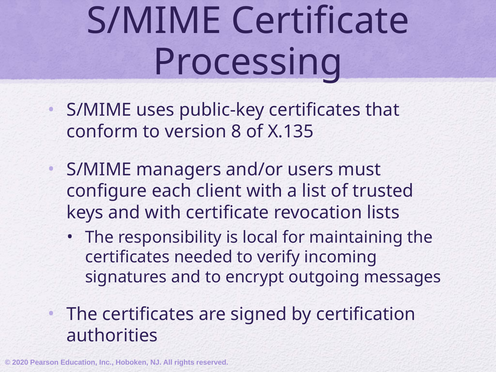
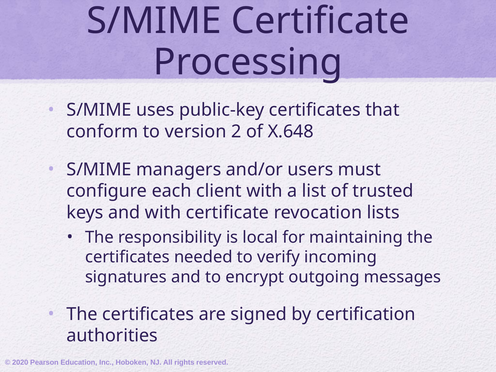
8: 8 -> 2
X.135: X.135 -> X.648
